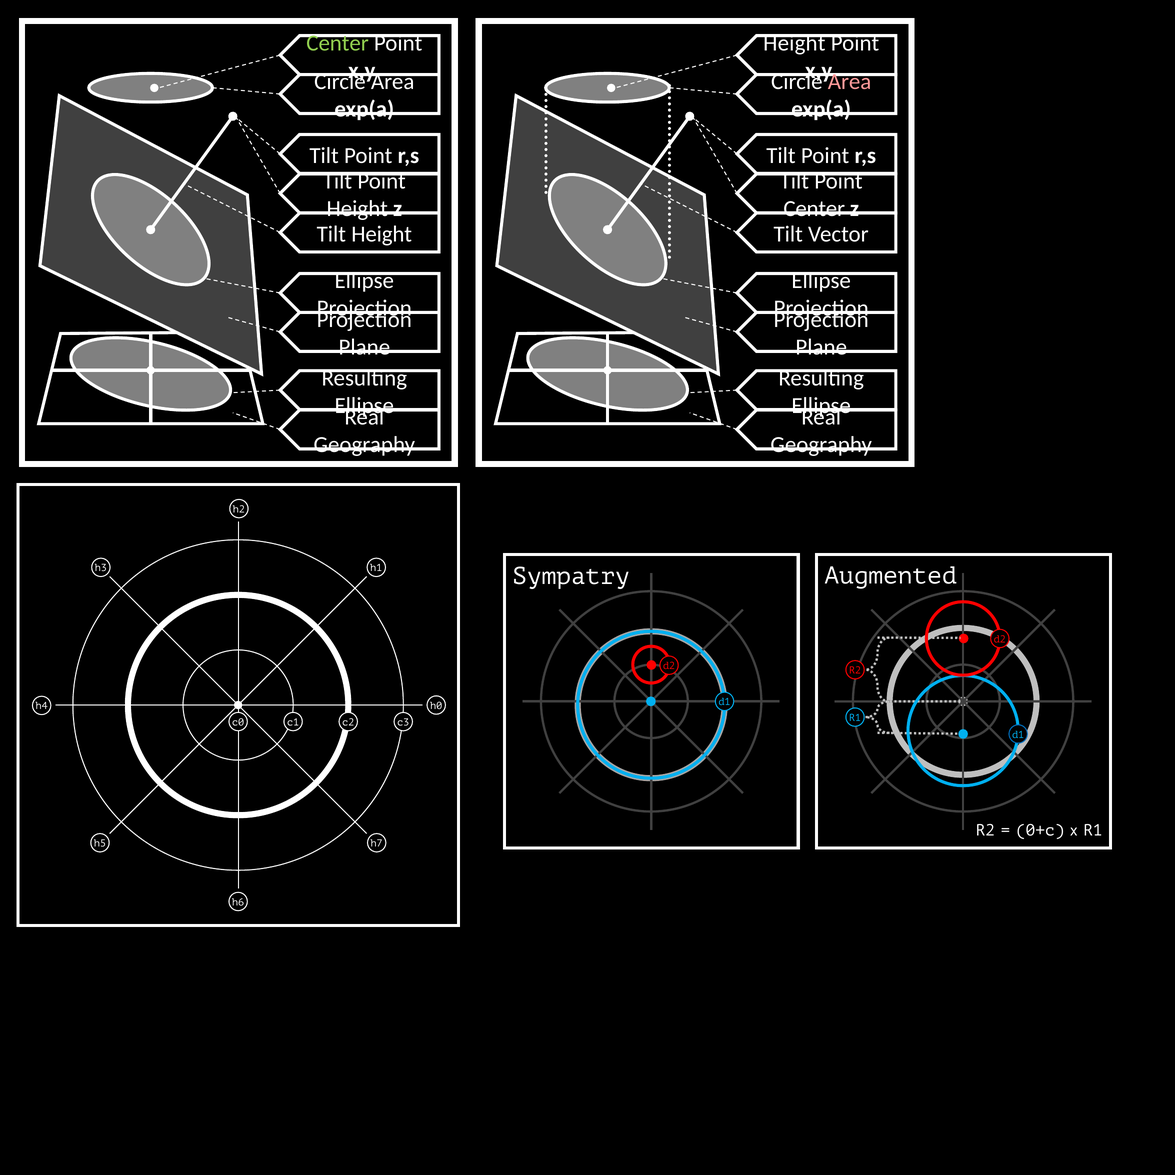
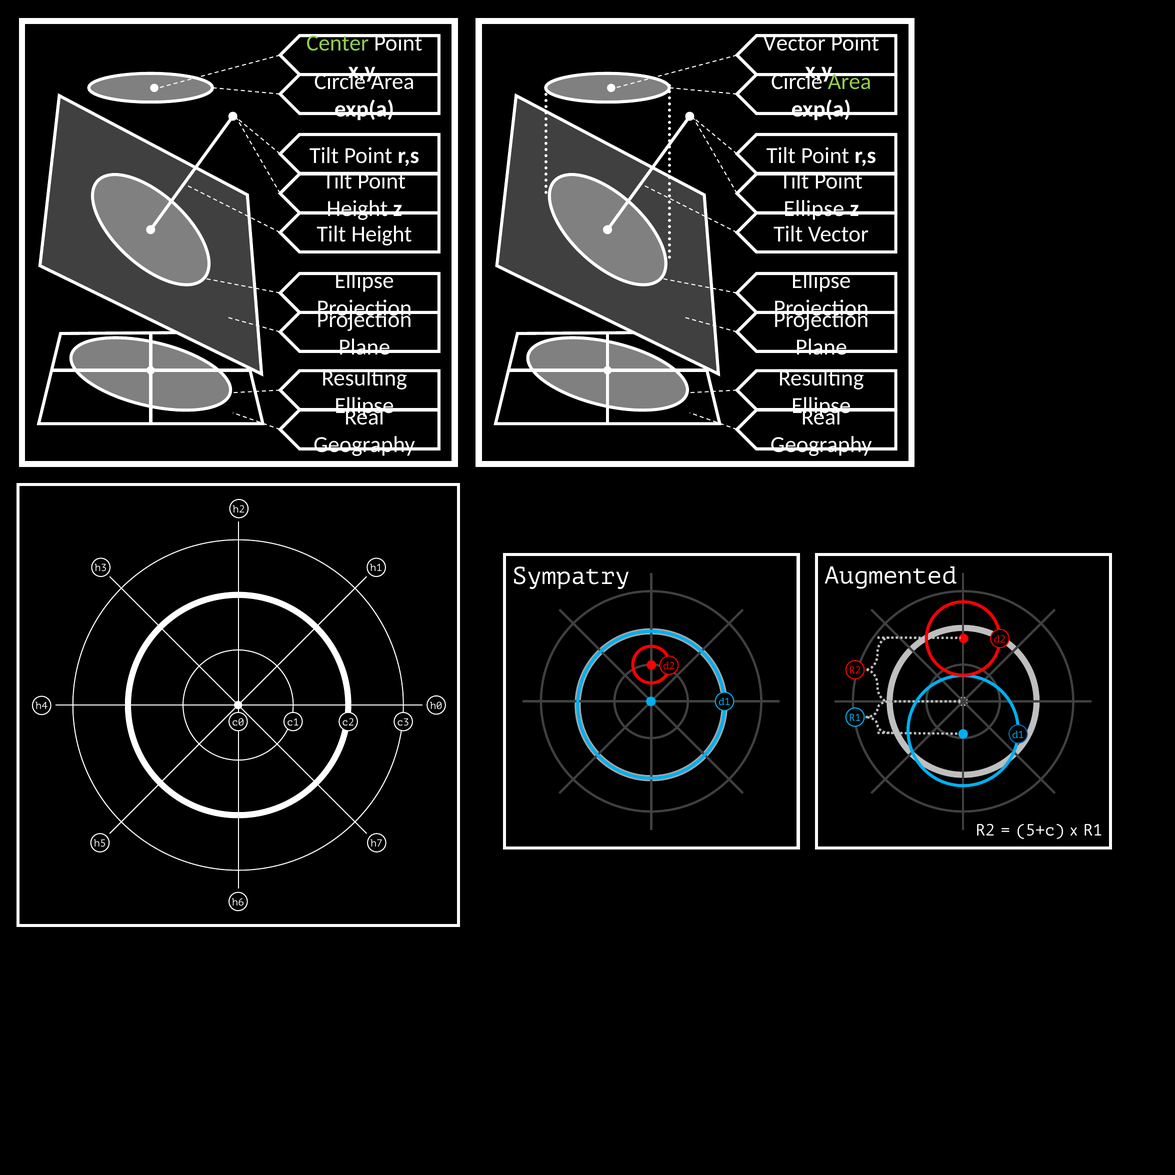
Height at (794, 43): Height -> Vector
Area at (850, 82) colour: pink -> light green
Center at (814, 209): Center -> Ellipse
0+c: 0+c -> 5+c
